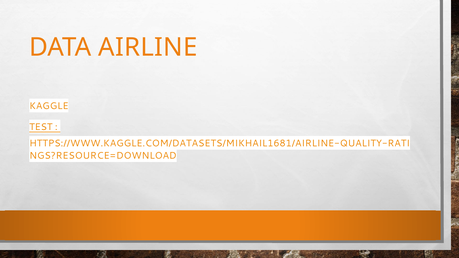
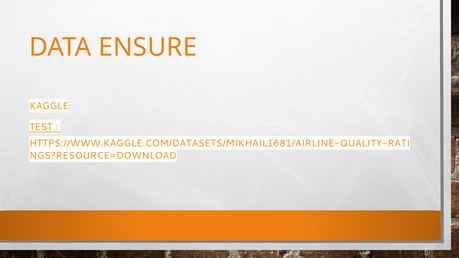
AIRLINE: AIRLINE -> ENSURE
